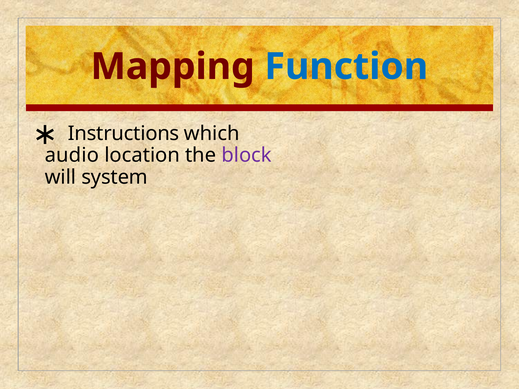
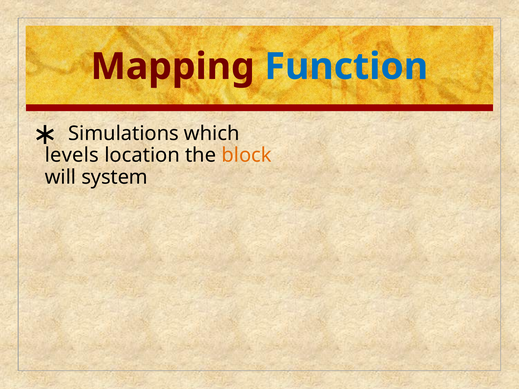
Instructions: Instructions -> Simulations
audio: audio -> levels
block colour: purple -> orange
